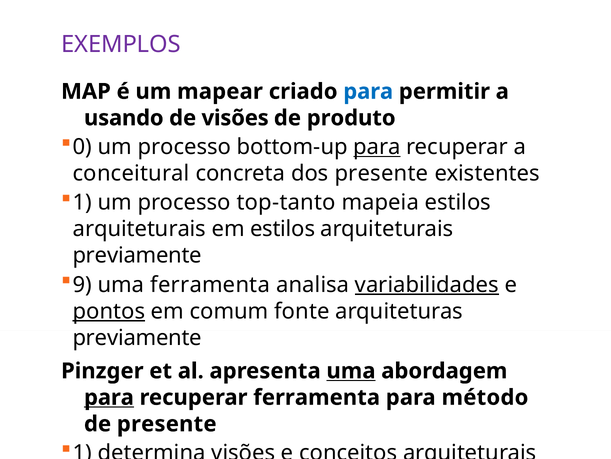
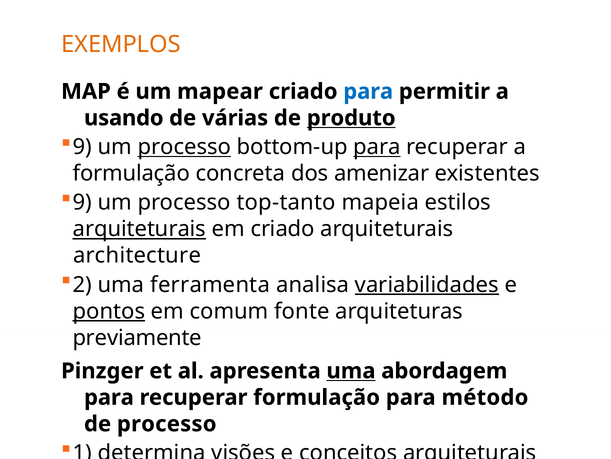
EXEMPLOS colour: purple -> orange
de visões: visões -> várias
produto underline: none -> present
0 at (82, 147): 0 -> 9
processo at (184, 147) underline: none -> present
conceitural at (131, 173): conceitural -> formulação
dos presente: presente -> amenizar
1 at (82, 202): 1 -> 9
arquiteturais at (139, 229) underline: none -> present
em estilos: estilos -> criado
previamente at (137, 255): previamente -> architecture
9 at (82, 284): 9 -> 2
para at (109, 397) underline: present -> none
recuperar ferramenta: ferramenta -> formulação
de presente: presente -> processo
